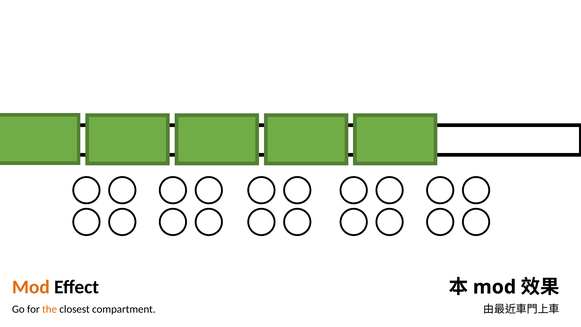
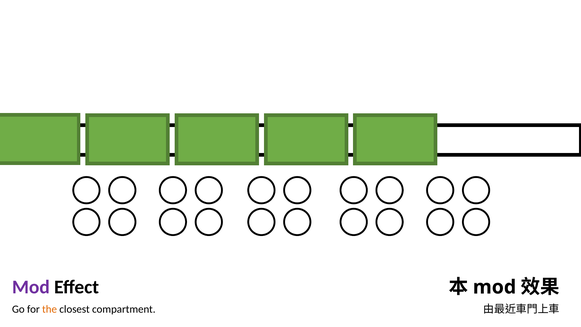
Mod at (31, 287) colour: orange -> purple
